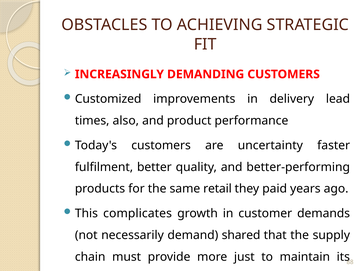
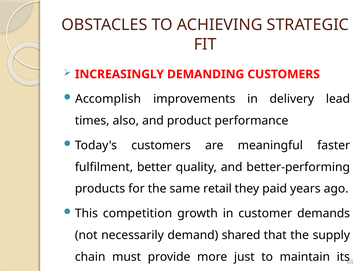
Customized: Customized -> Accomplish
uncertainty: uncertainty -> meaningful
complicates: complicates -> competition
